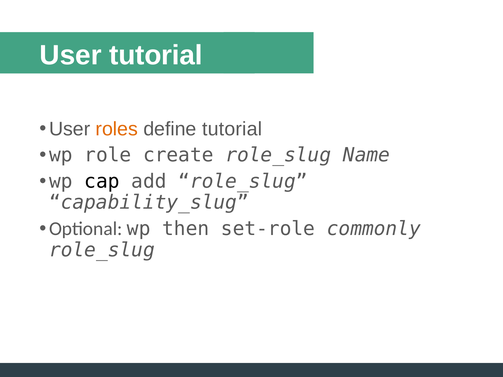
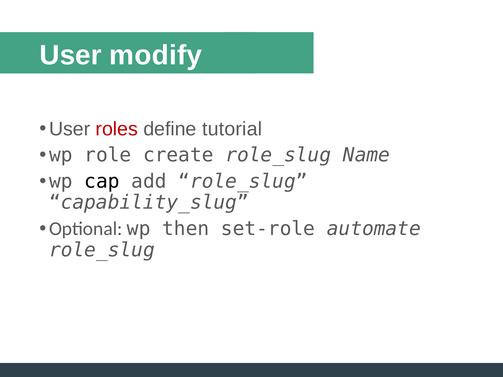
User tutorial: tutorial -> modify
roles colour: orange -> red
commonly: commonly -> automate
